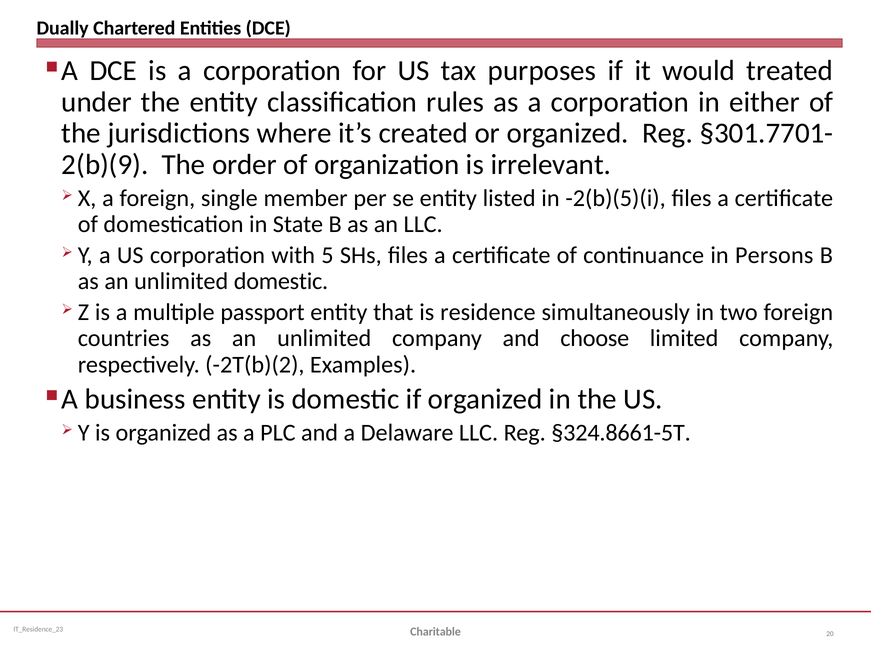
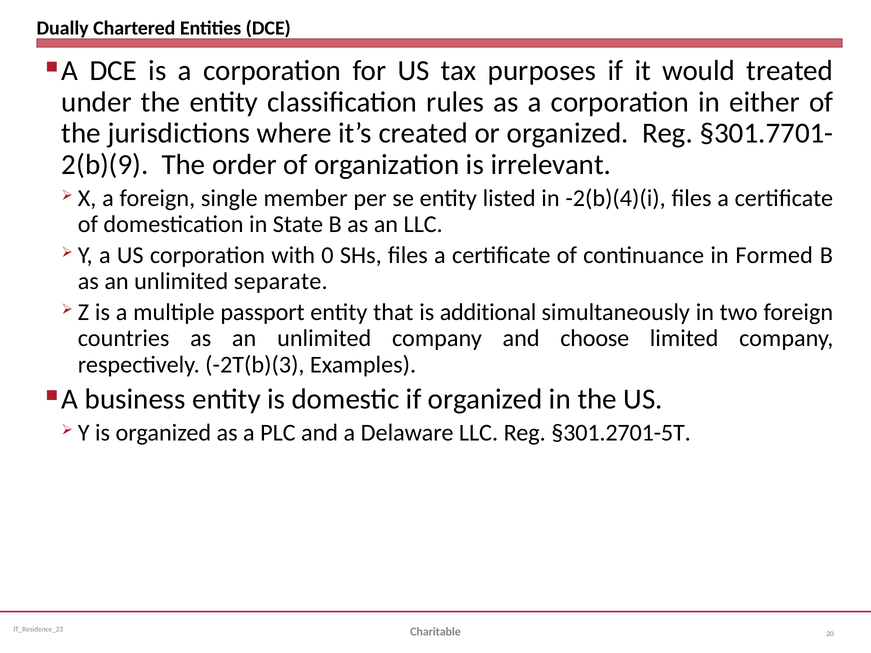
-2(b)(5)(i: -2(b)(5)(i -> -2(b)(4)(i
5: 5 -> 0
Persons: Persons -> Formed
unlimited domestic: domestic -> separate
residence: residence -> additional
-2T(b)(2: -2T(b)(2 -> -2T(b)(3
§324.8661-5T: §324.8661-5T -> §301.2701-5T
